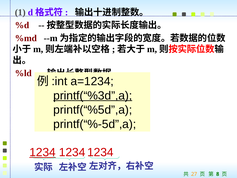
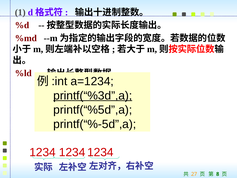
1234 at (43, 152) underline: present -> none
